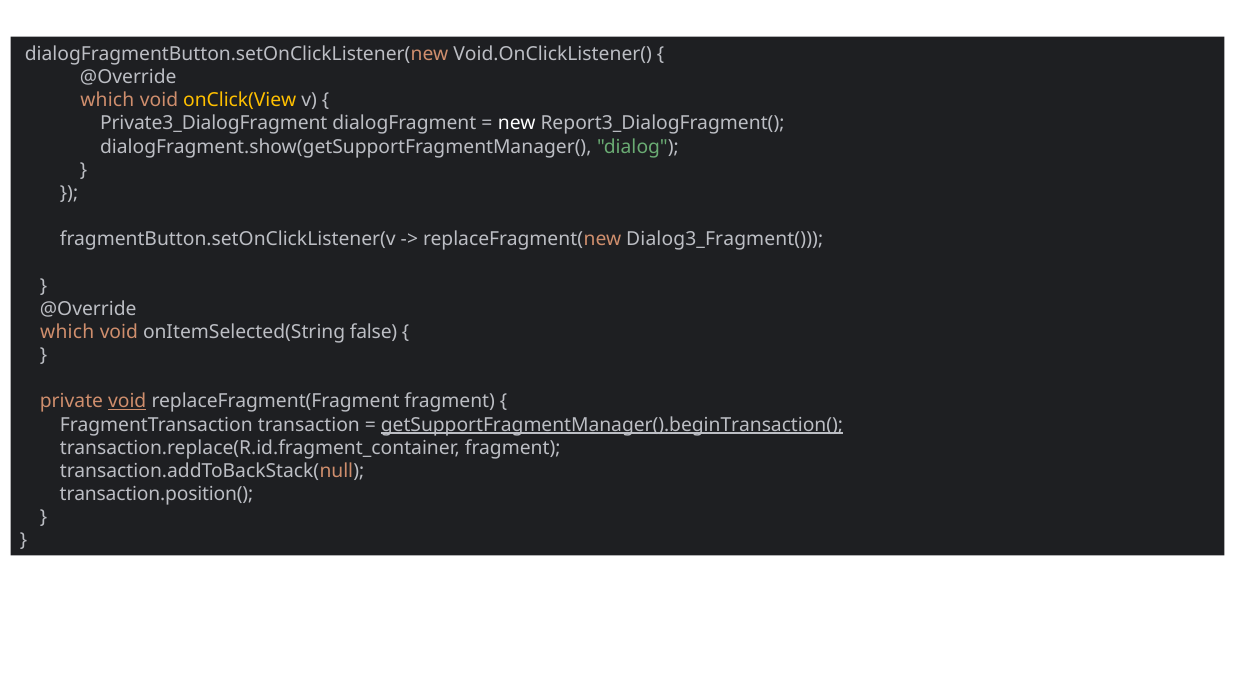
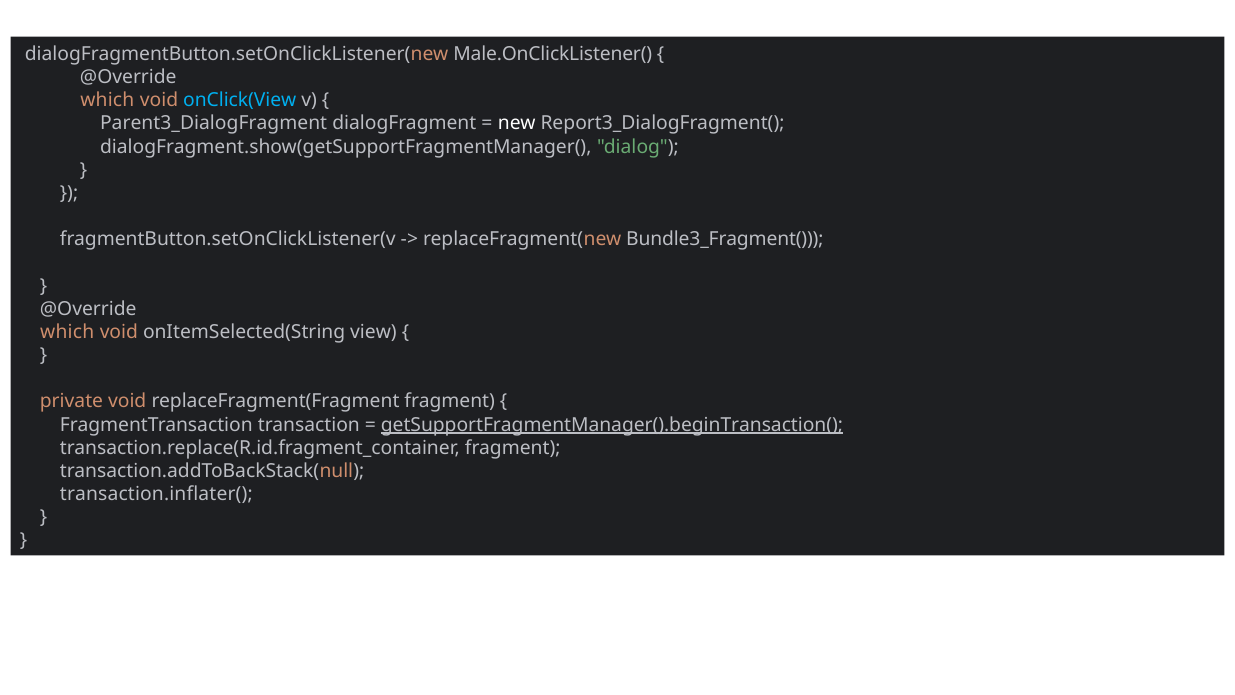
Void.OnClickListener(: Void.OnClickListener( -> Male.OnClickListener(
onClick(View colour: yellow -> light blue
Private3_DialogFragment: Private3_DialogFragment -> Parent3_DialogFragment
Dialog3_Fragment(: Dialog3_Fragment( -> Bundle3_Fragment(
false: false -> view
void at (127, 401) underline: present -> none
transaction.position(: transaction.position( -> transaction.inflater(
